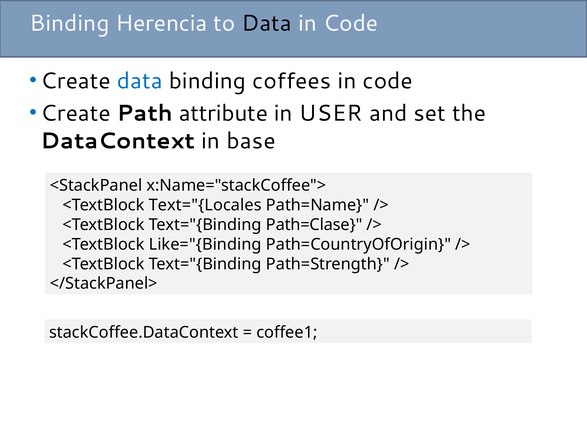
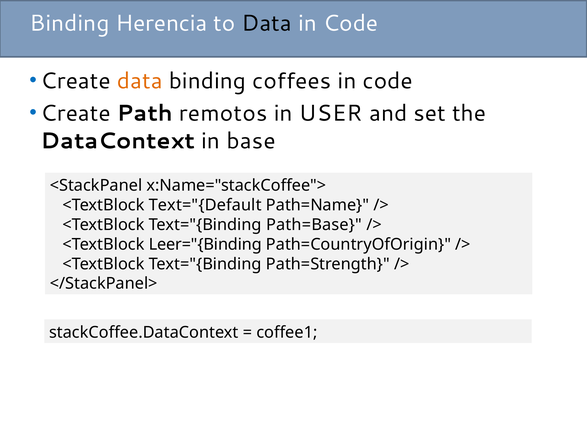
data at (140, 81) colour: blue -> orange
attribute: attribute -> remotos
Text="{Locales: Text="{Locales -> Text="{Default
Path=Clase: Path=Clase -> Path=Base
Like="{Binding: Like="{Binding -> Leer="{Binding
